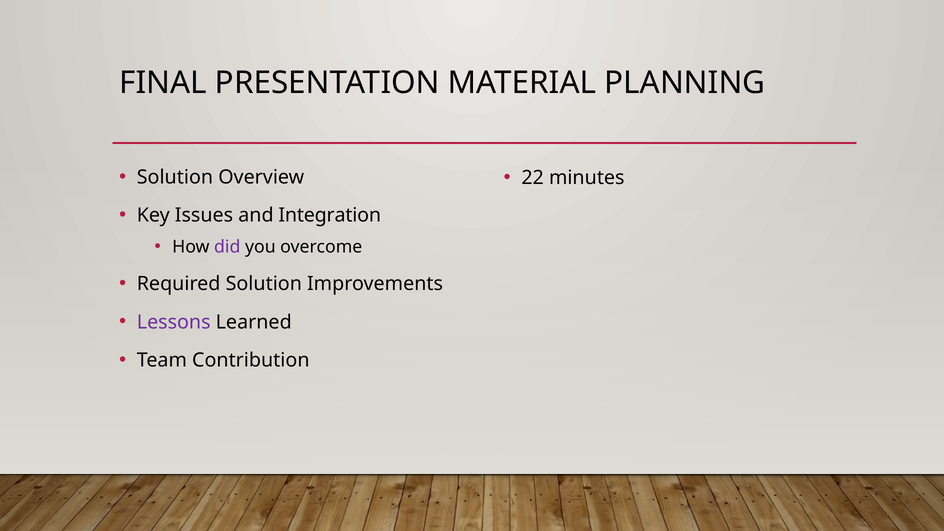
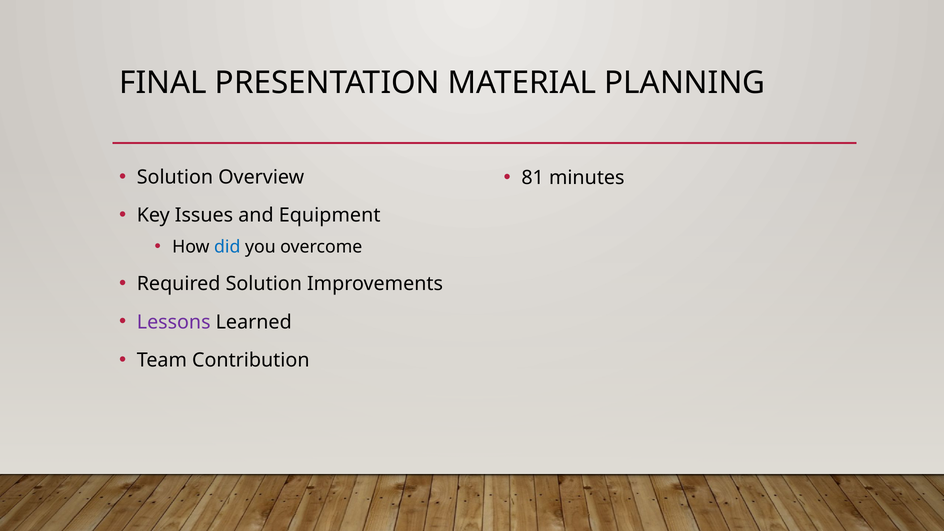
22: 22 -> 81
Integration: Integration -> Equipment
did colour: purple -> blue
